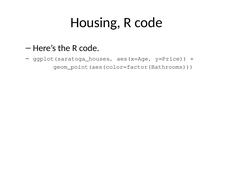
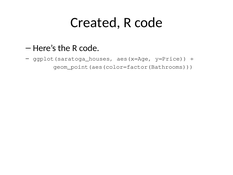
Housing: Housing -> Created
